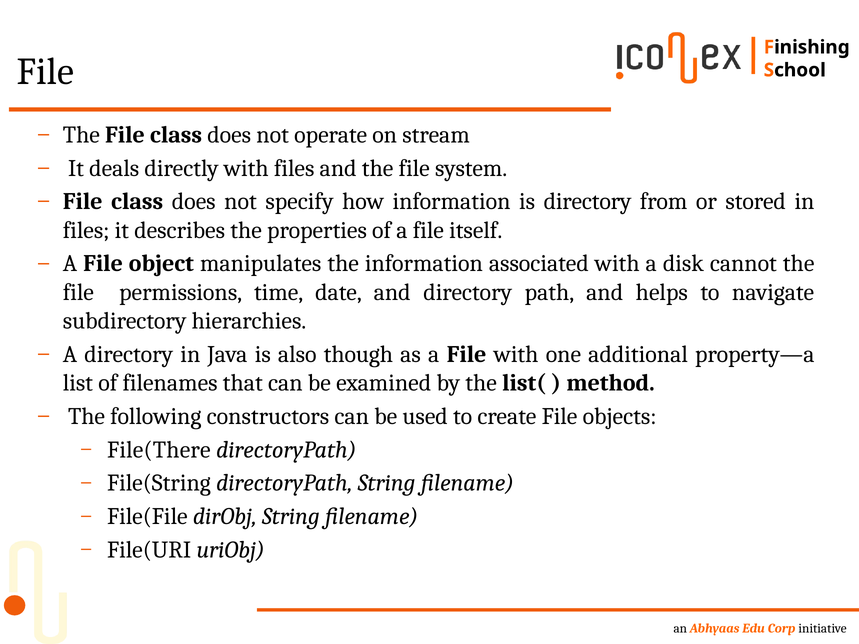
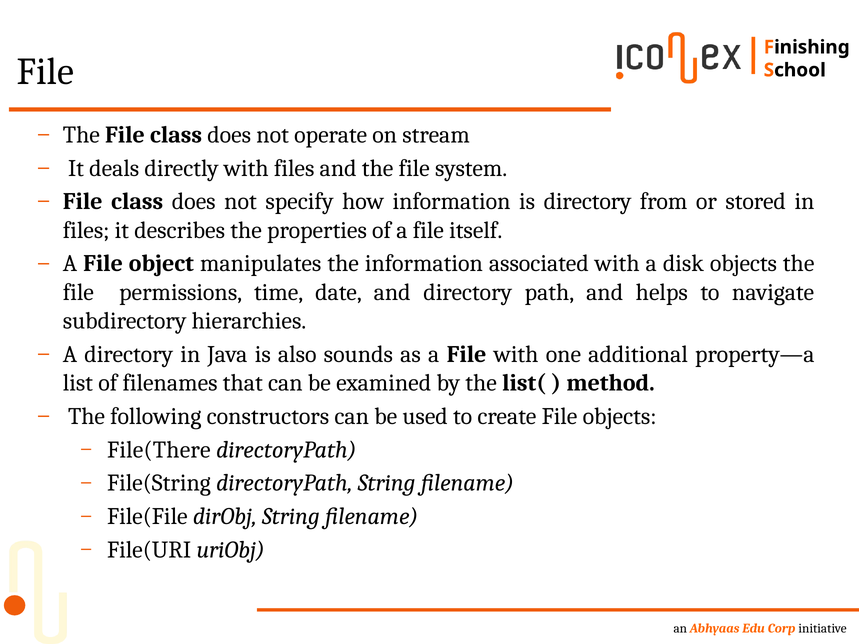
disk cannot: cannot -> objects
though: though -> sounds
